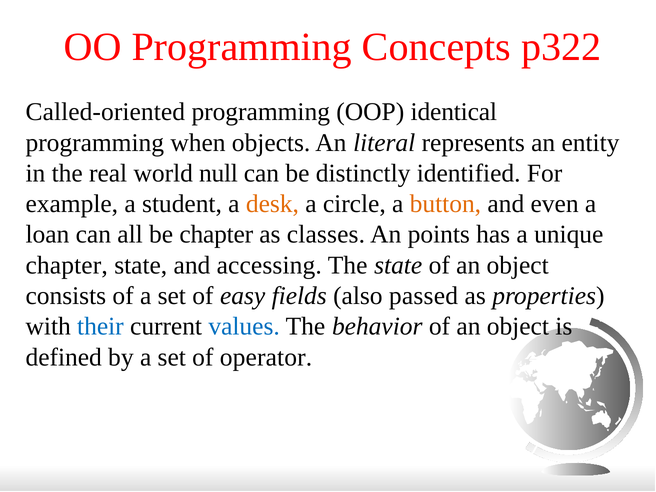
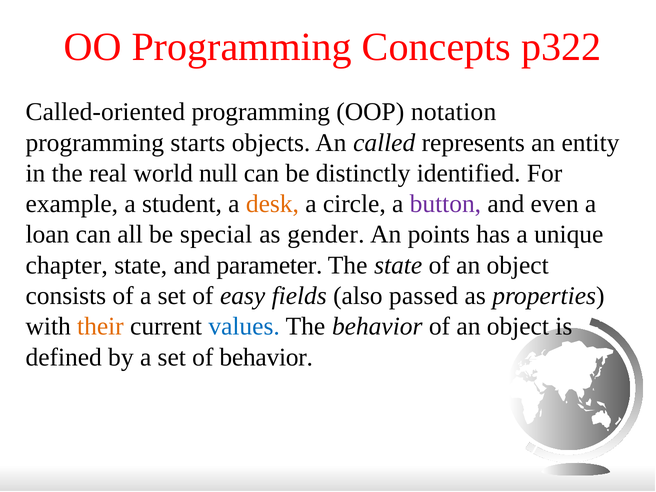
identical: identical -> notation
when: when -> starts
literal: literal -> called
button colour: orange -> purple
be chapter: chapter -> special
classes: classes -> gender
accessing: accessing -> parameter
their colour: blue -> orange
of operator: operator -> behavior
